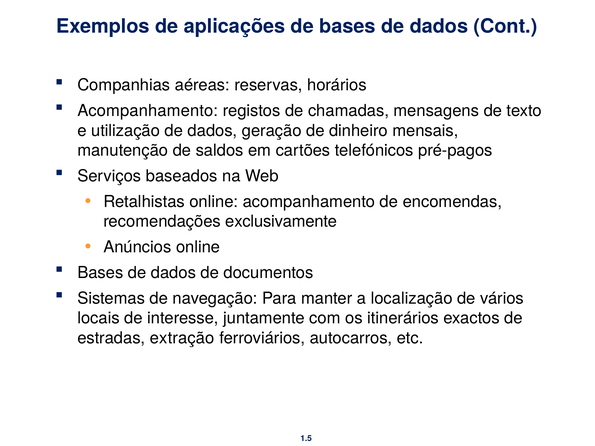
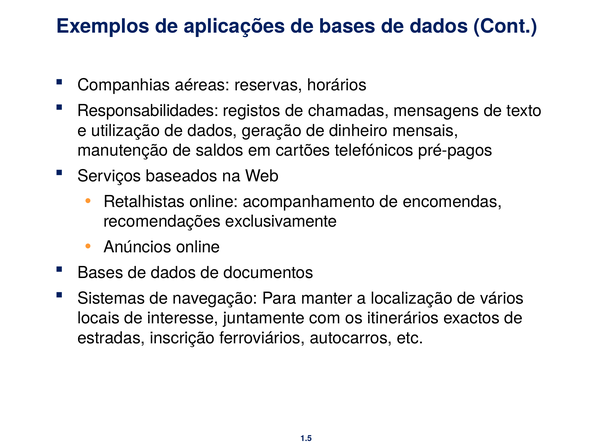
Acompanhamento at (148, 111): Acompanhamento -> Responsabilidades
extração: extração -> inscrição
